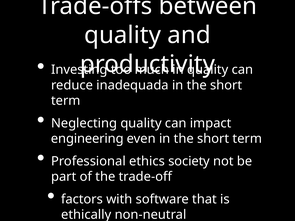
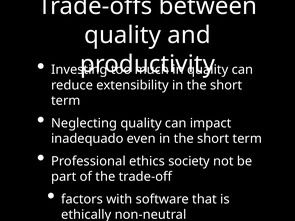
inadequada: inadequada -> extensibility
engineering: engineering -> inadequado
